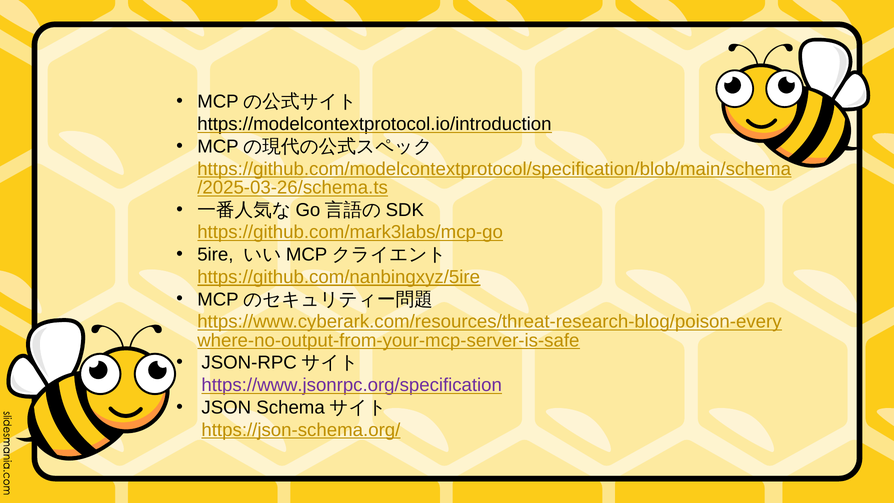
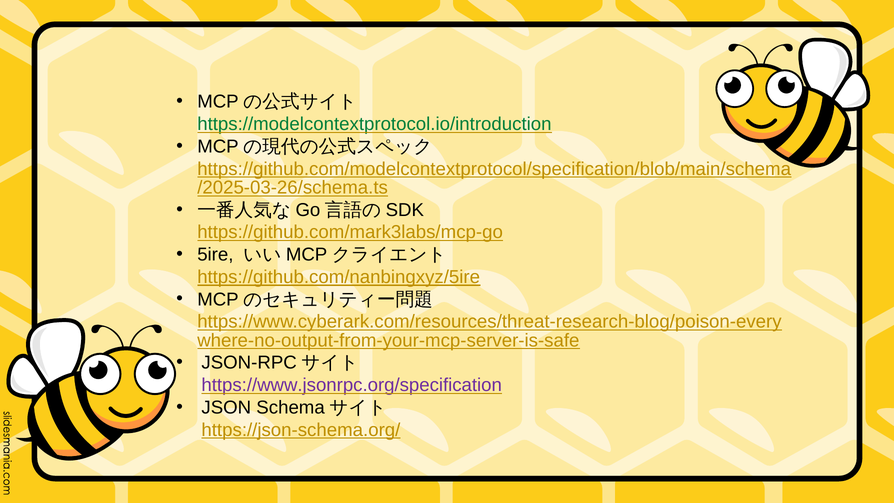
https://modelcontextprotocol.io/introduction colour: black -> green
